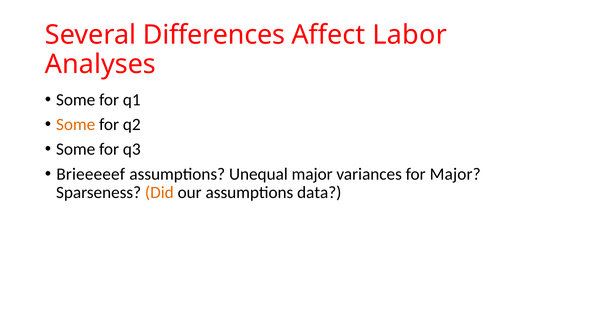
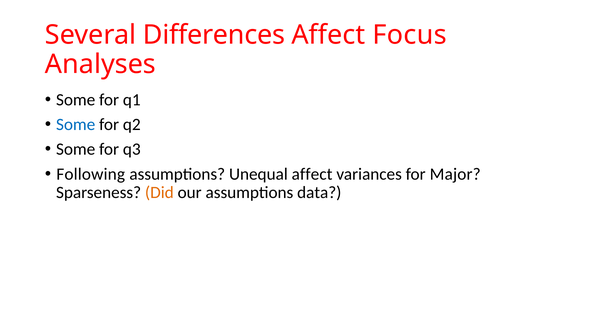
Labor: Labor -> Focus
Some at (76, 124) colour: orange -> blue
Brieeeeef: Brieeeeef -> Following
Unequal major: major -> affect
